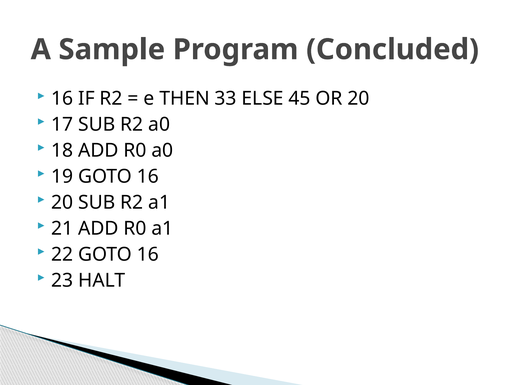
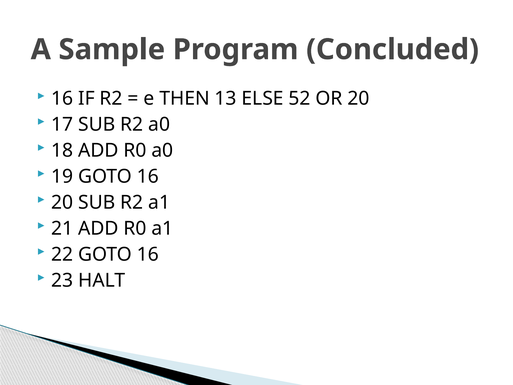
33: 33 -> 13
45: 45 -> 52
